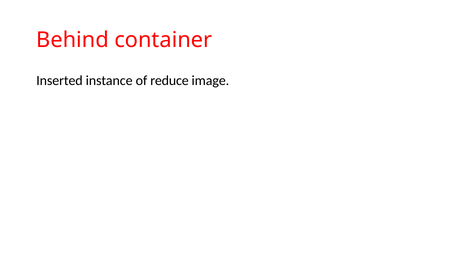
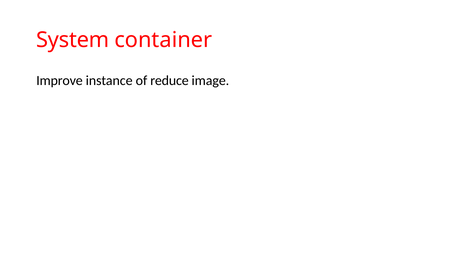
Behind: Behind -> System
Inserted: Inserted -> Improve
